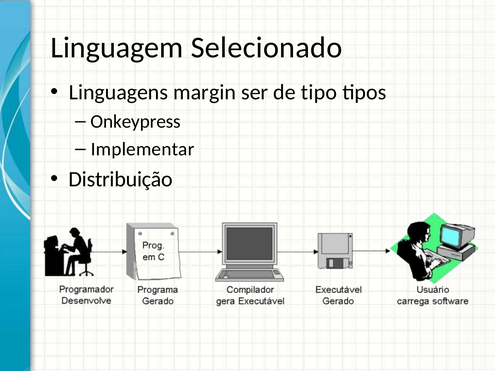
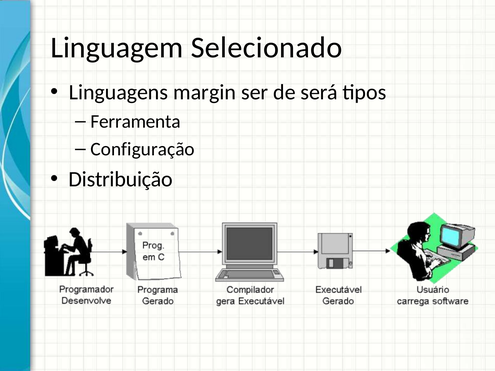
tipo: tipo -> será
Onkeypress: Onkeypress -> Ferramenta
Implementar: Implementar -> Configuração
